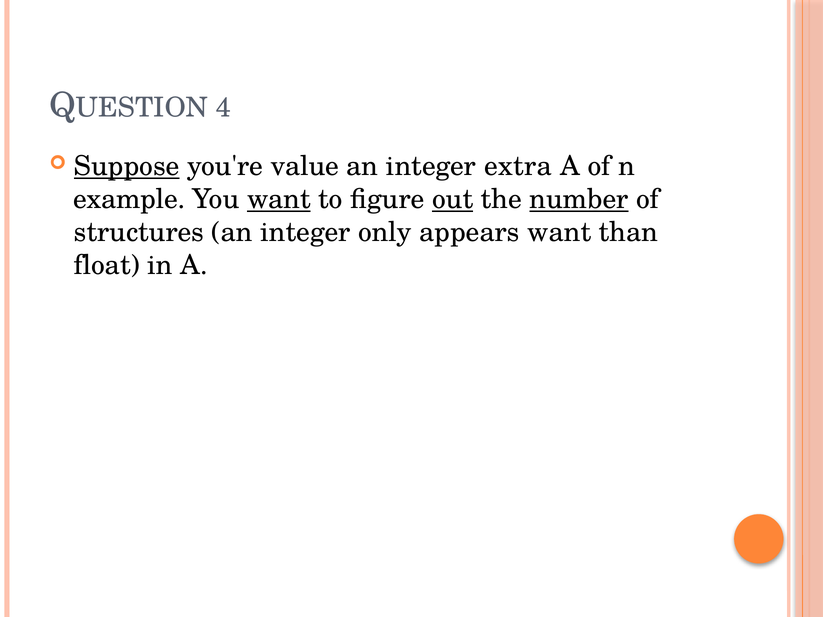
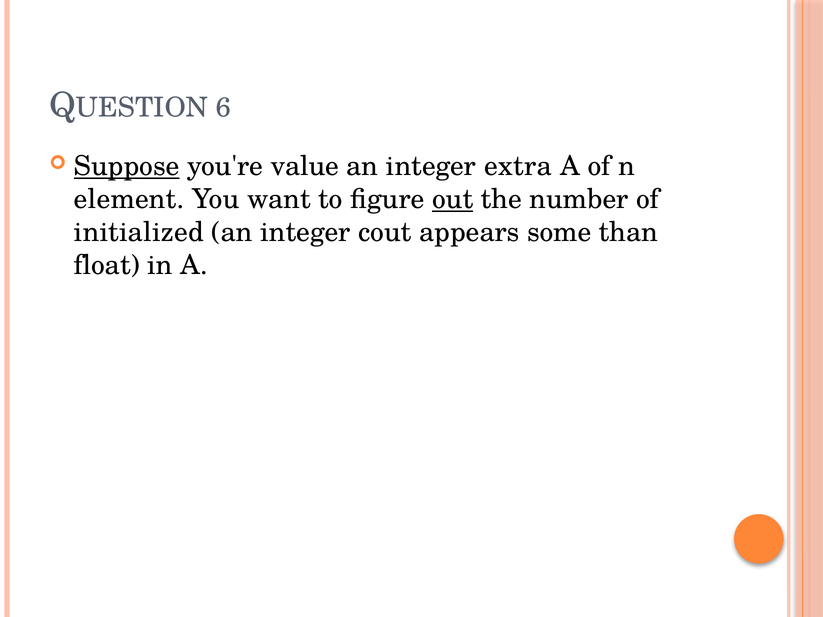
4: 4 -> 6
example: example -> element
want at (279, 199) underline: present -> none
number underline: present -> none
structures: structures -> initialized
only: only -> cout
appears want: want -> some
